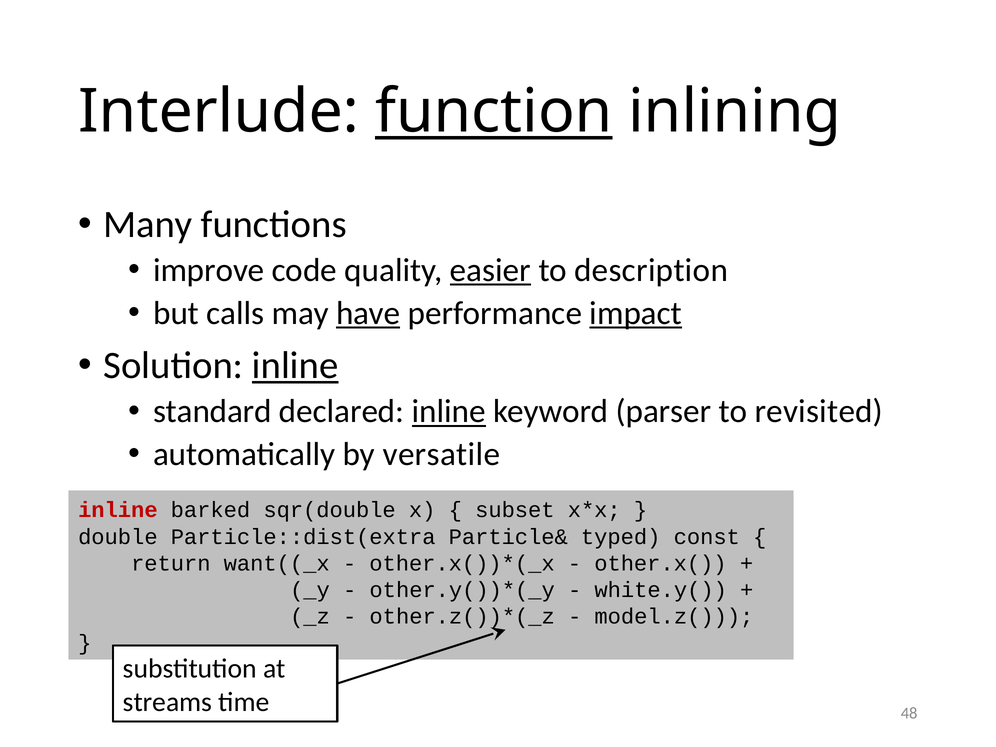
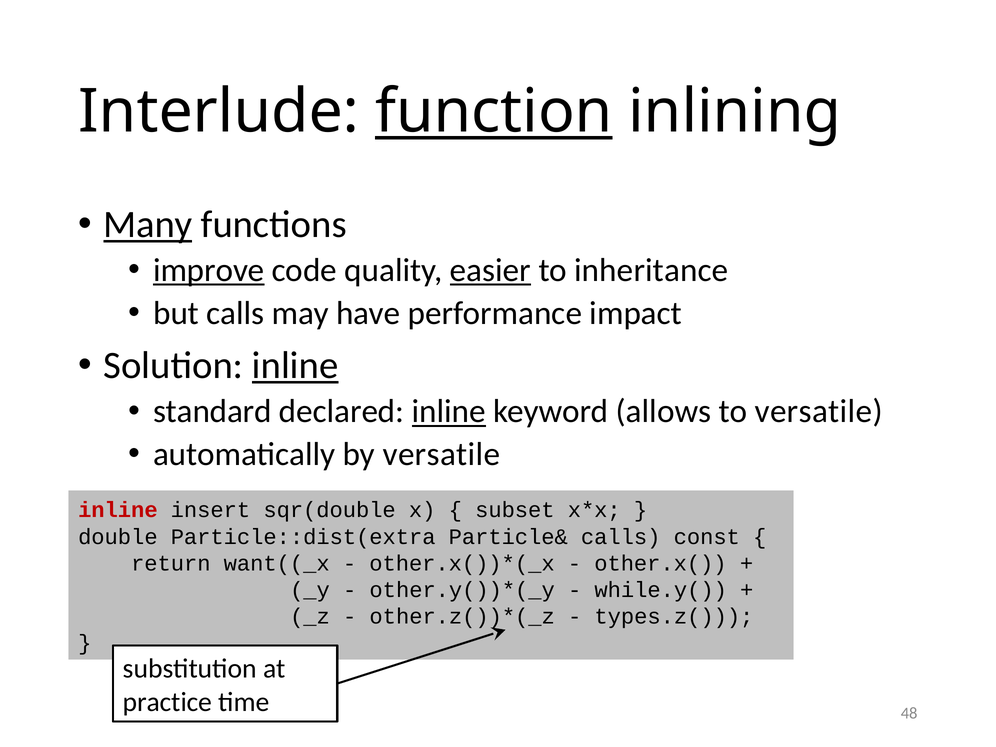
Many underline: none -> present
improve underline: none -> present
description: description -> inheritance
have underline: present -> none
impact underline: present -> none
parser: parser -> allows
to revisited: revisited -> versatile
barked: barked -> insert
Particle& typed: typed -> calls
white.y(: white.y( -> while.y(
model.z(: model.z( -> types.z(
streams: streams -> practice
